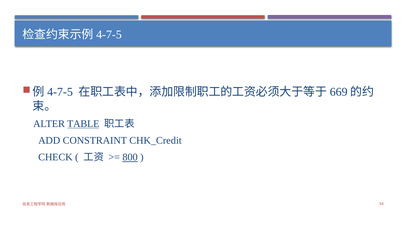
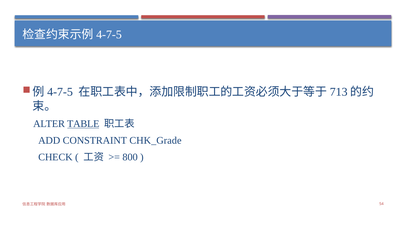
669: 669 -> 713
CHK_Credit: CHK_Credit -> CHK_Grade
800 underline: present -> none
